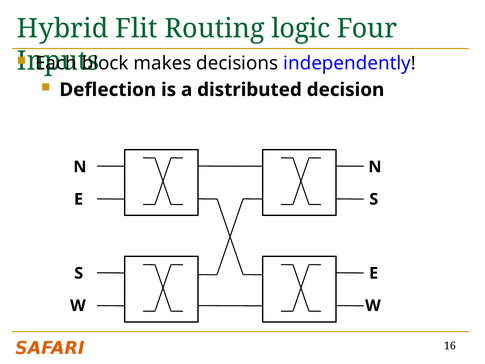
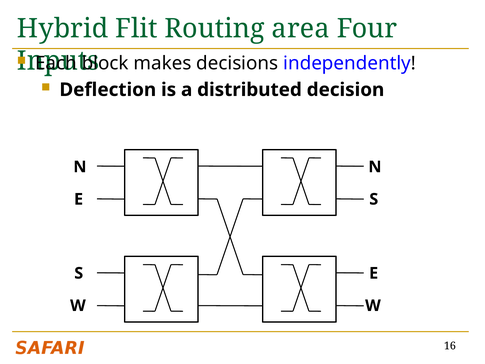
logic: logic -> area
